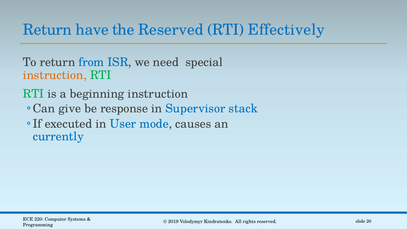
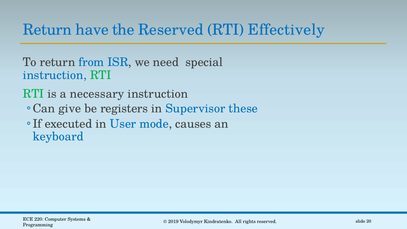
instruction at (55, 75) colour: orange -> blue
beginning: beginning -> necessary
response: response -> registers
stack: stack -> these
currently: currently -> keyboard
